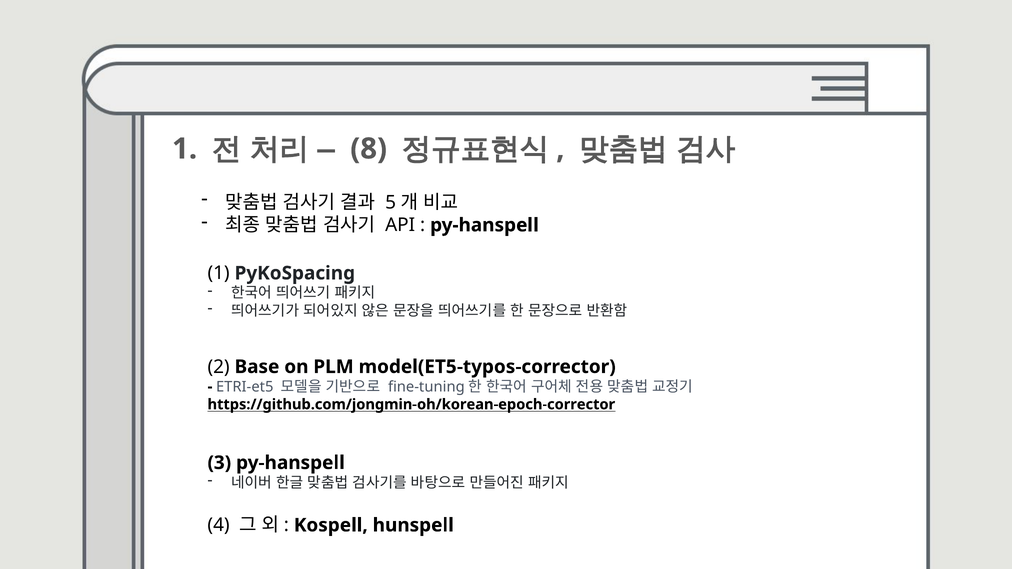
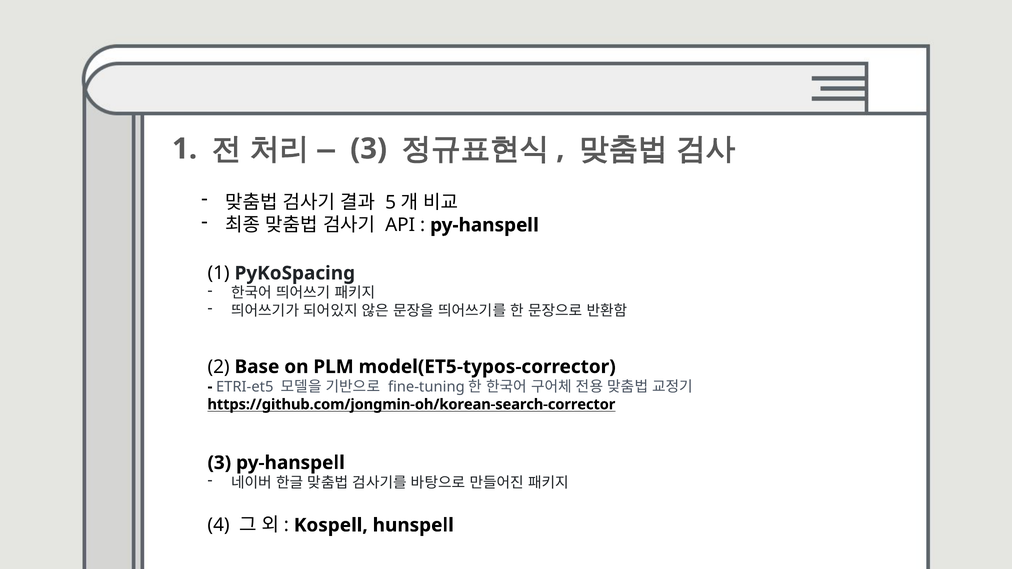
8 at (369, 149): 8 -> 3
https://github.com/jongmin-oh/korean-epoch-corrector: https://github.com/jongmin-oh/korean-epoch-corrector -> https://github.com/jongmin-oh/korean-search-corrector
